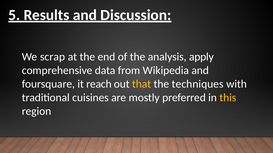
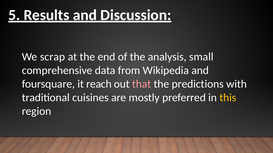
apply: apply -> small
that colour: yellow -> pink
techniques: techniques -> predictions
